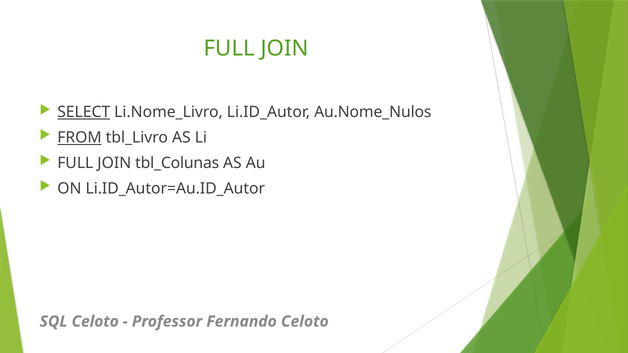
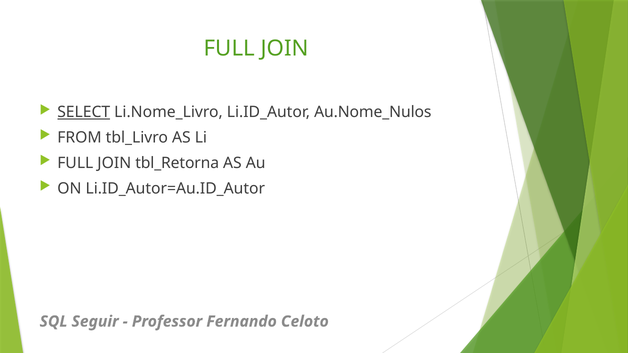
FROM underline: present -> none
tbl_Colunas: tbl_Colunas -> tbl_Retorna
SQL Celoto: Celoto -> Seguir
